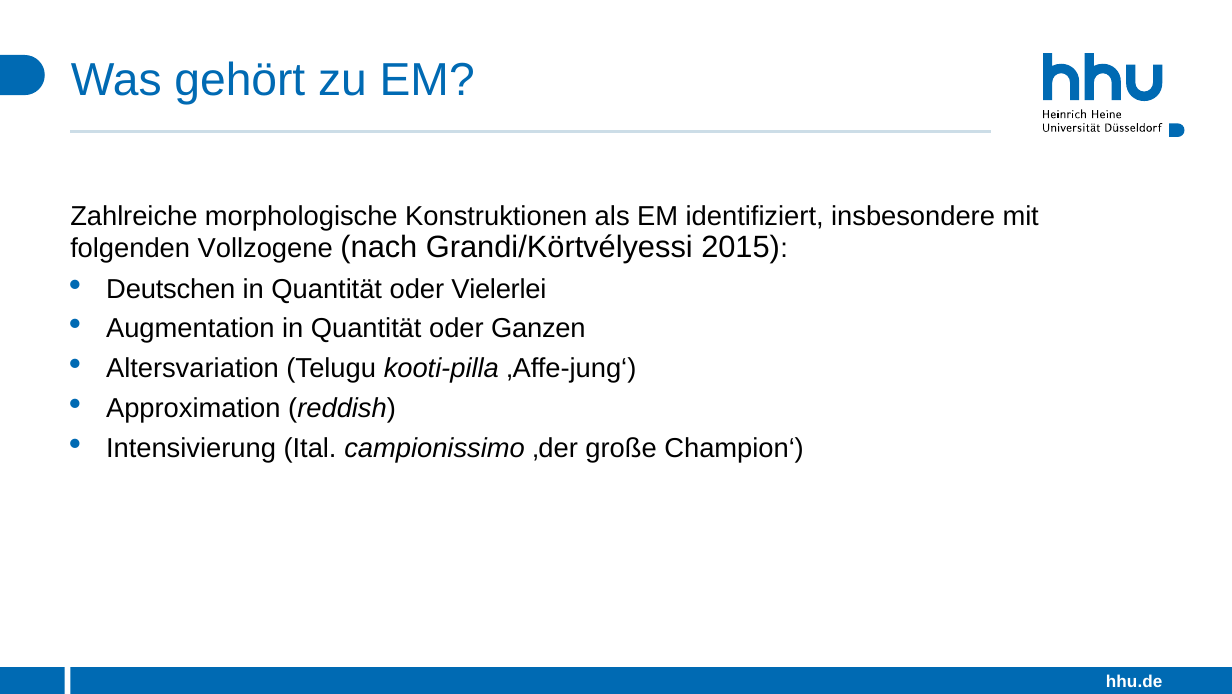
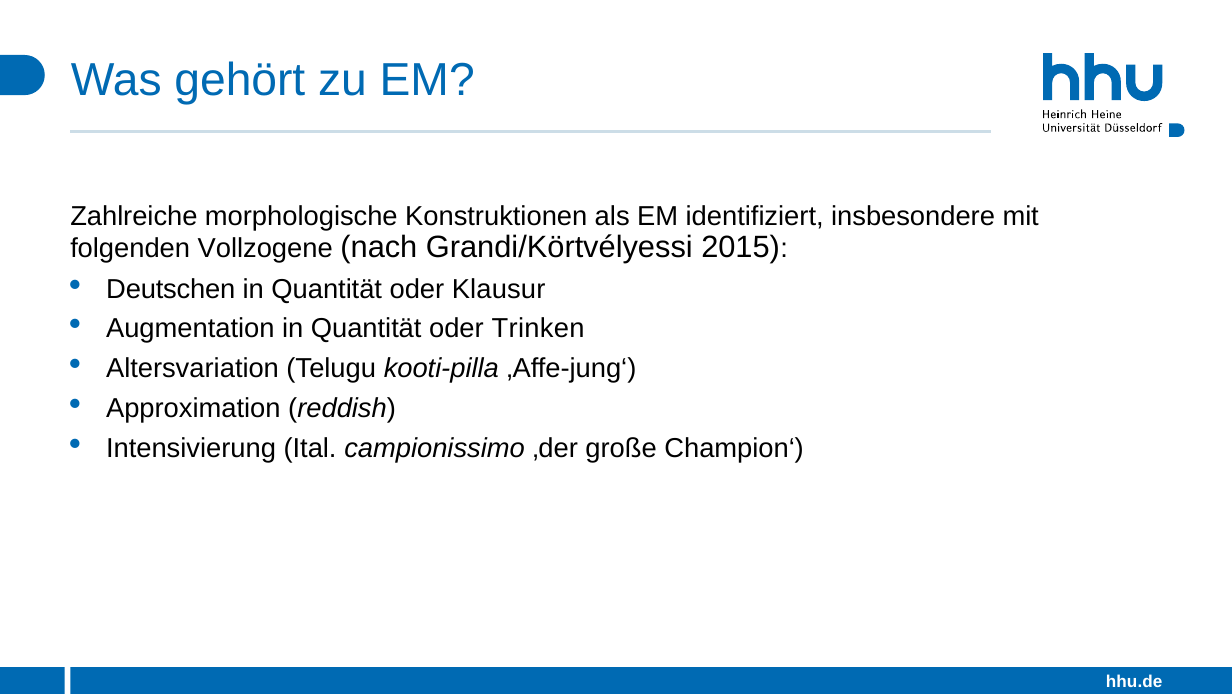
Vielerlei: Vielerlei -> Klausur
Ganzen: Ganzen -> Trinken
